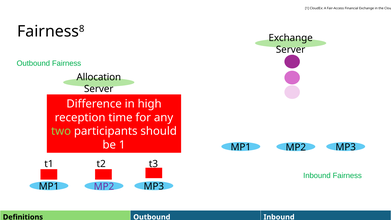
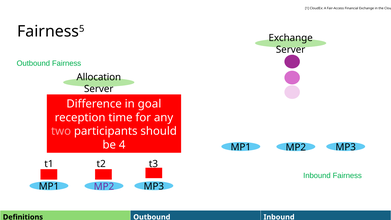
8: 8 -> 5
high: high -> goal
two colour: light green -> pink
be 1: 1 -> 4
